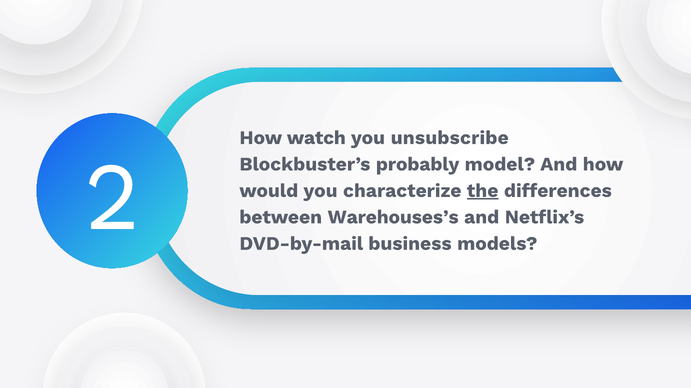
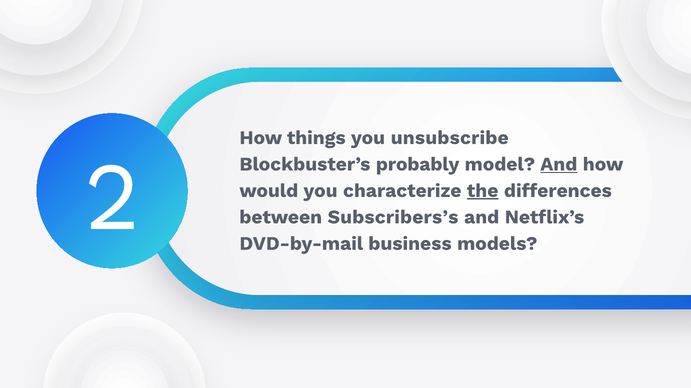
watch: watch -> things
And at (559, 164) underline: none -> present
Warehouses’s: Warehouses’s -> Subscribers’s
